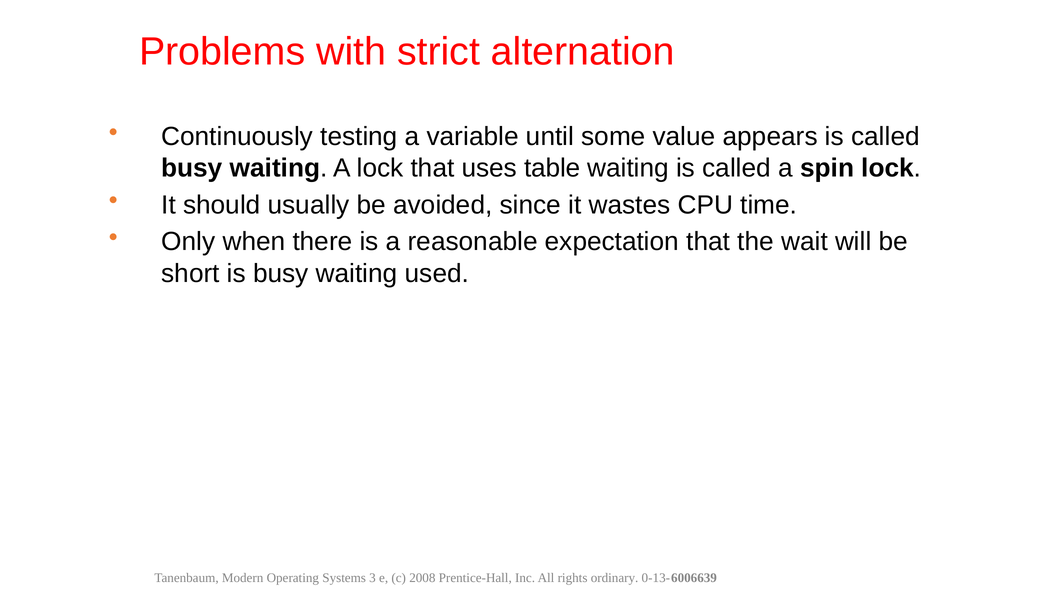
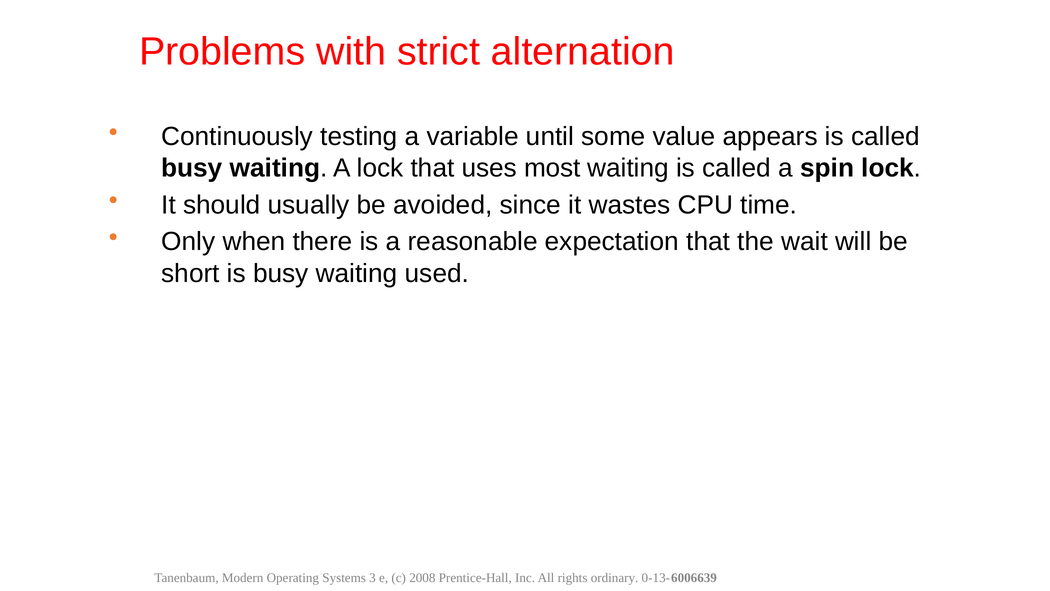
table: table -> most
